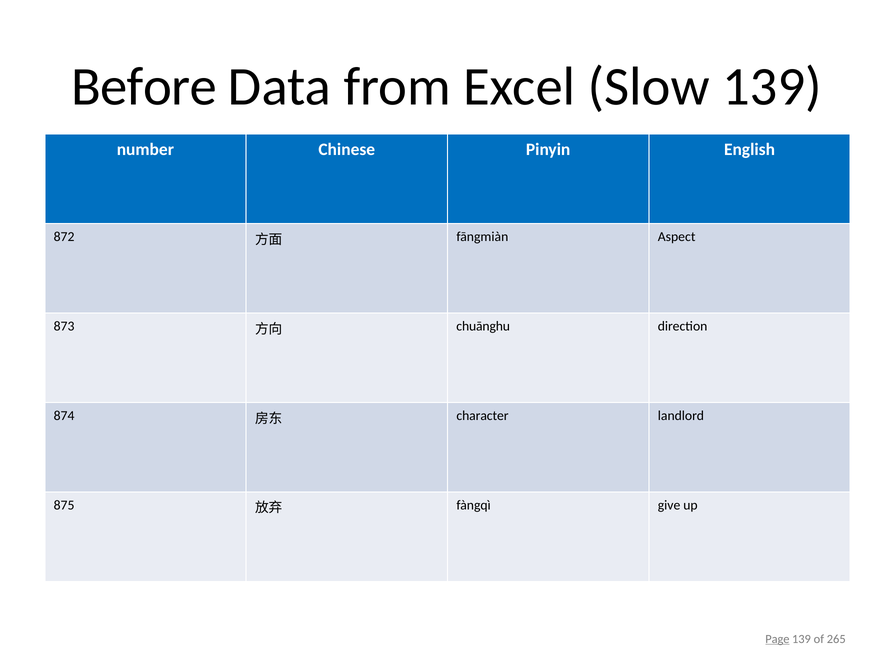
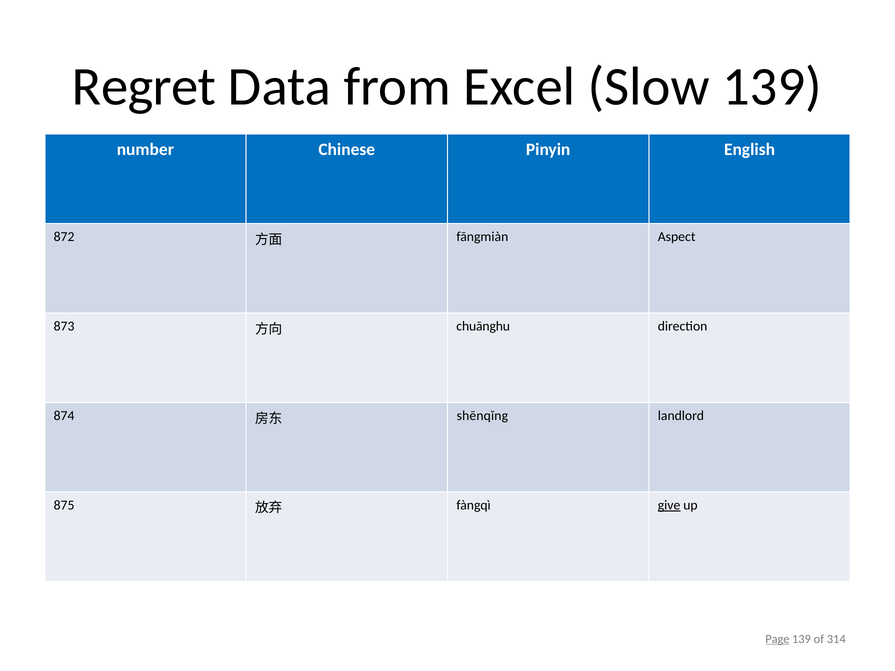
Before: Before -> Regret
character: character -> shēnqǐng
give underline: none -> present
265: 265 -> 314
